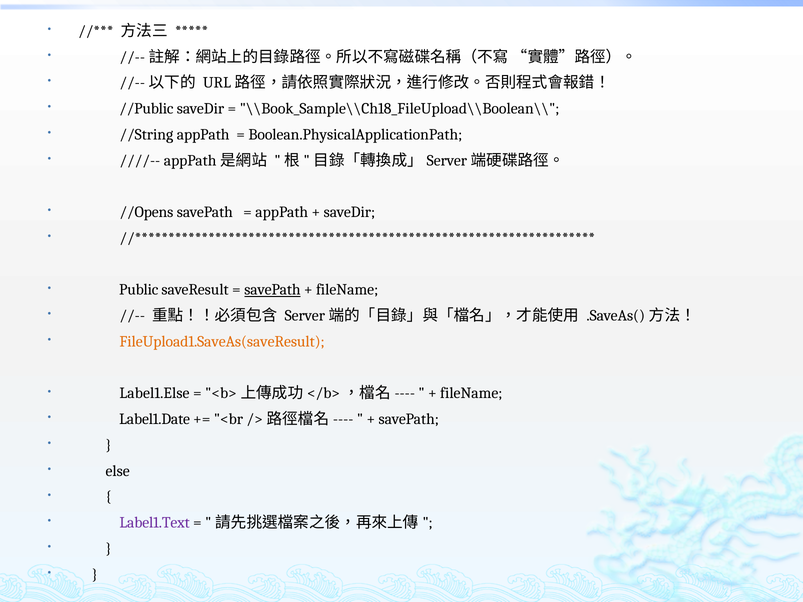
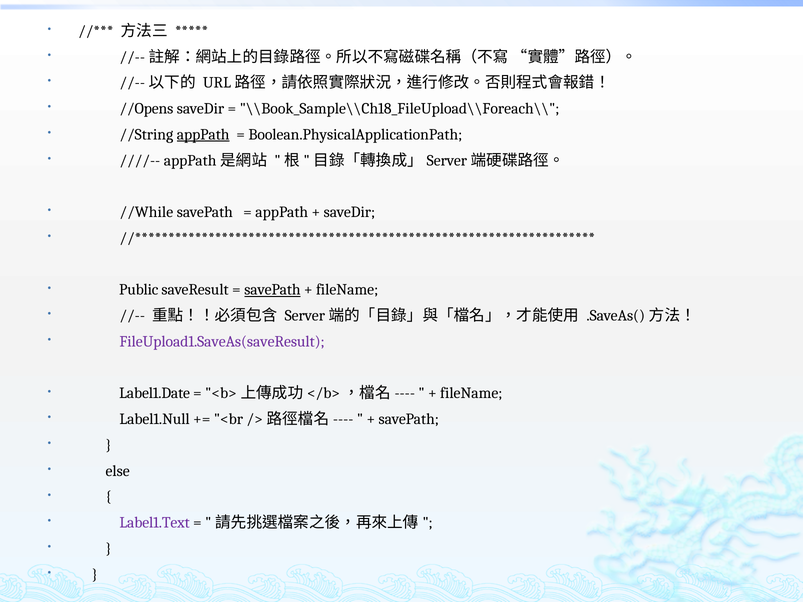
//Public: //Public -> //Opens
\\Book_Sample\\Ch18_FileUpload\\Boolean\\: \\Book_Sample\\Ch18_FileUpload\\Boolean\\ -> \\Book_Sample\\Ch18_FileUpload\\Foreach\\
appPath at (203, 135) underline: none -> present
//Opens: //Opens -> //While
FileUpload1.SaveAs(saveResult colour: orange -> purple
Label1.Else: Label1.Else -> Label1.Date
Label1.Date: Label1.Date -> Label1.Null
